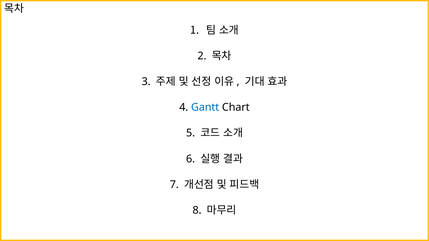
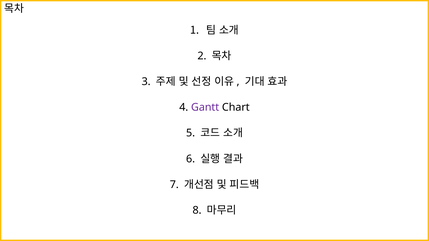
Gantt colour: blue -> purple
